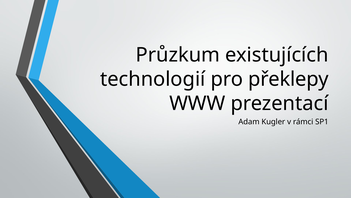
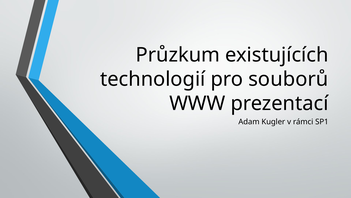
překlepy: překlepy -> souborů
